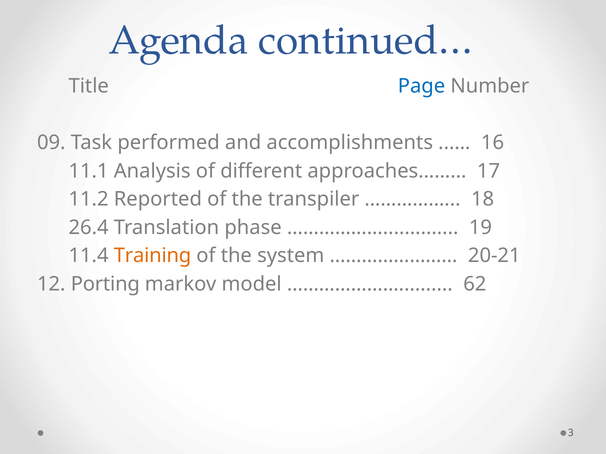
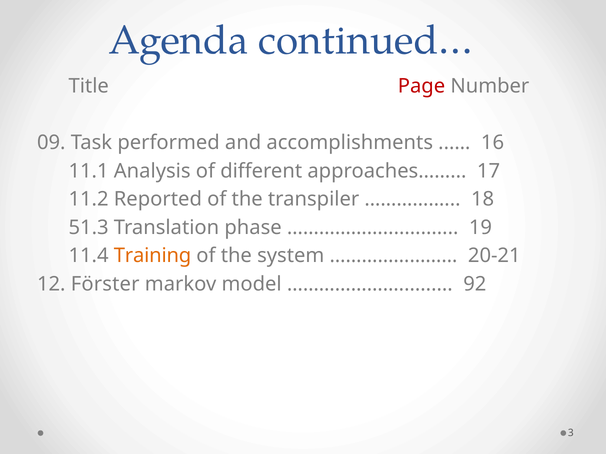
Page colour: blue -> red
26.4: 26.4 -> 51.3
Porting: Porting -> Förster
62: 62 -> 92
